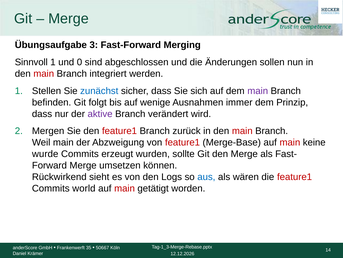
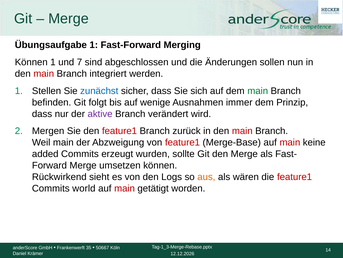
Übungsaufgabe 3: 3 -> 1
Sinnvoll at (31, 62): Sinnvoll -> Können
0: 0 -> 7
main at (258, 91) colour: purple -> green
wurde: wurde -> added
aus colour: blue -> orange
